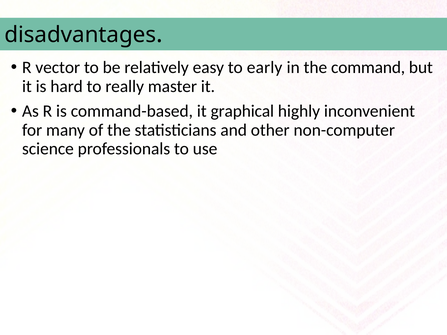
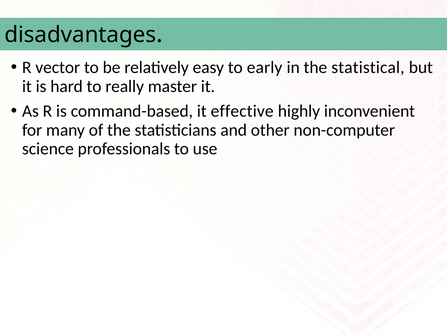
command: command -> statistical
graphical: graphical -> effective
